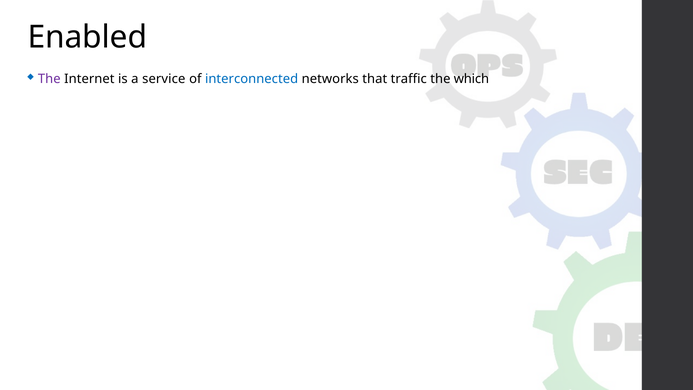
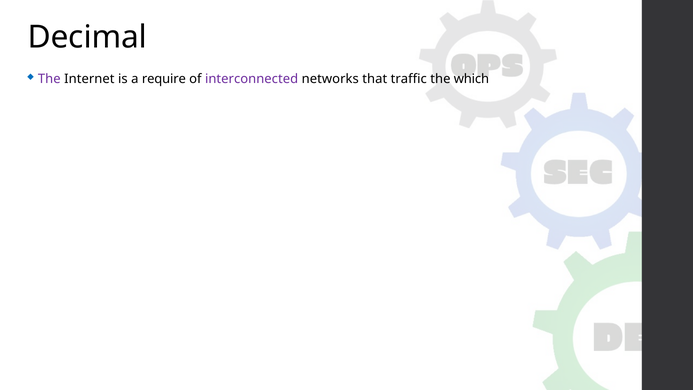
Enabled: Enabled -> Decimal
service: service -> require
interconnected colour: blue -> purple
